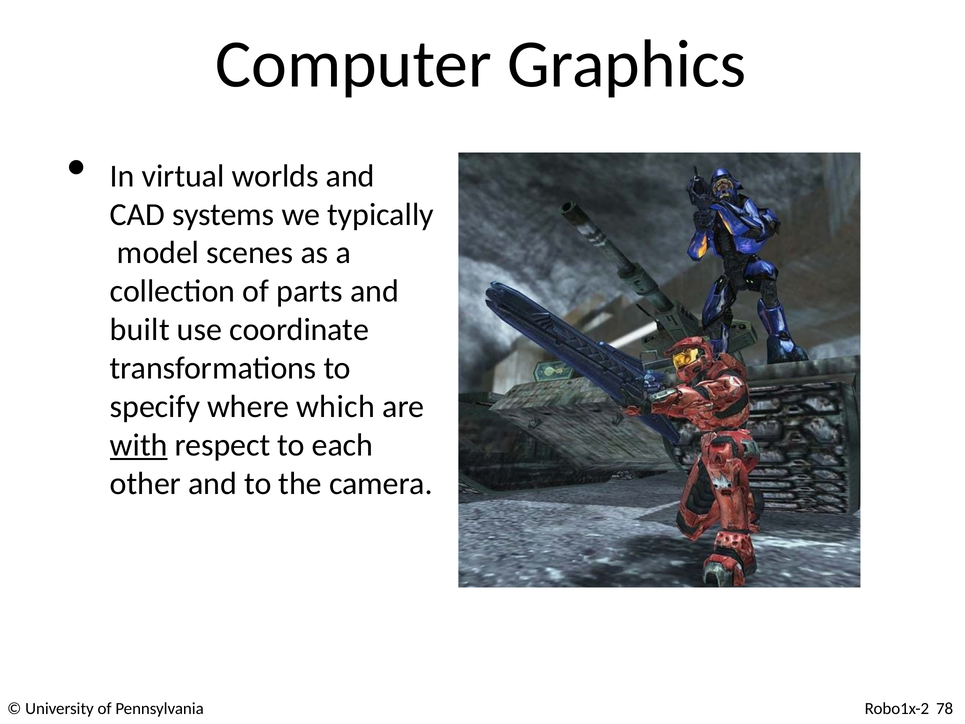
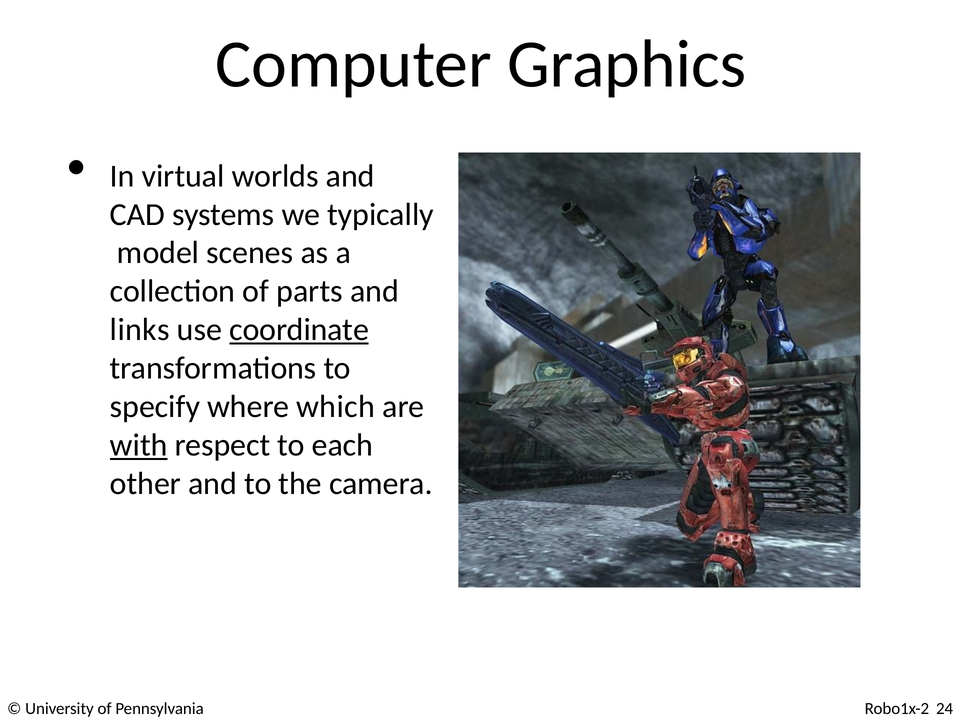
built: built -> links
coordinate underline: none -> present
78: 78 -> 24
